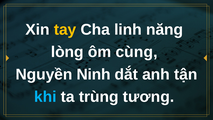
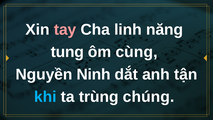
tay colour: yellow -> pink
lòng: lòng -> tung
tương: tương -> chúng
